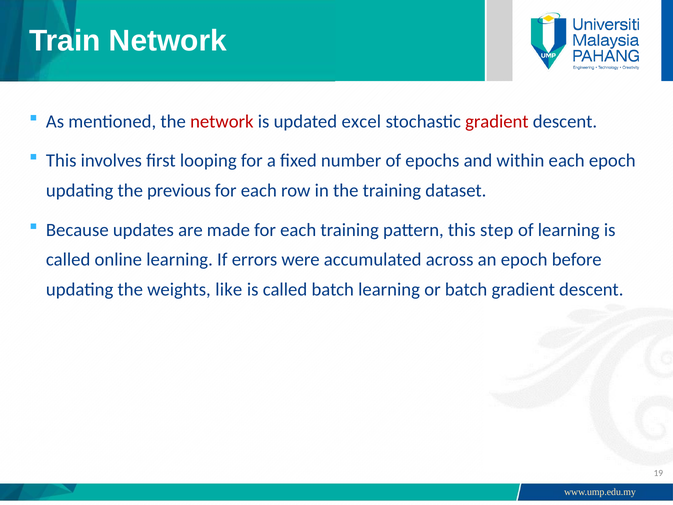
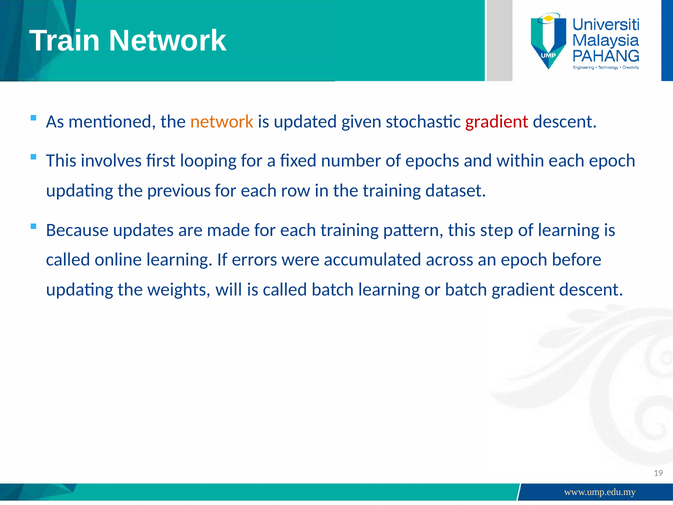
network at (222, 121) colour: red -> orange
excel: excel -> given
like: like -> will
